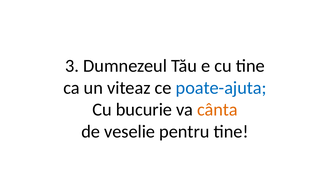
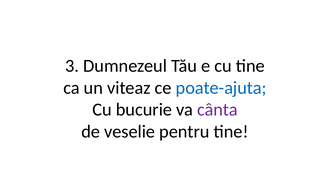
cânta colour: orange -> purple
